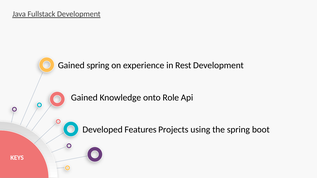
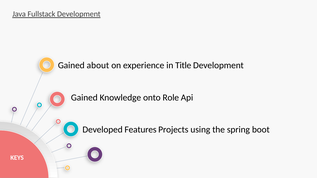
Gained spring: spring -> about
Rest: Rest -> Title
